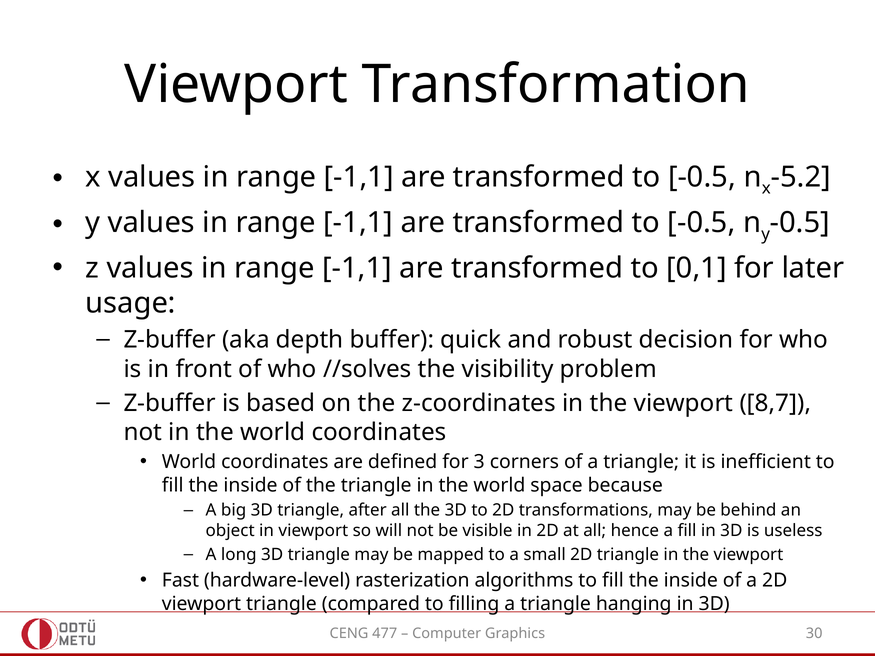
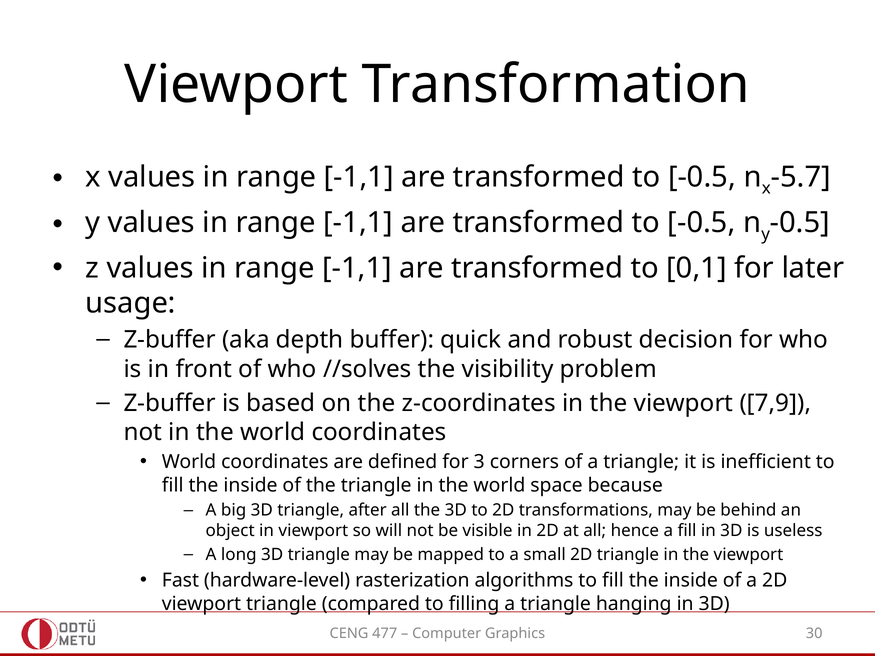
-5.2: -5.2 -> -5.7
8,7: 8,7 -> 7,9
